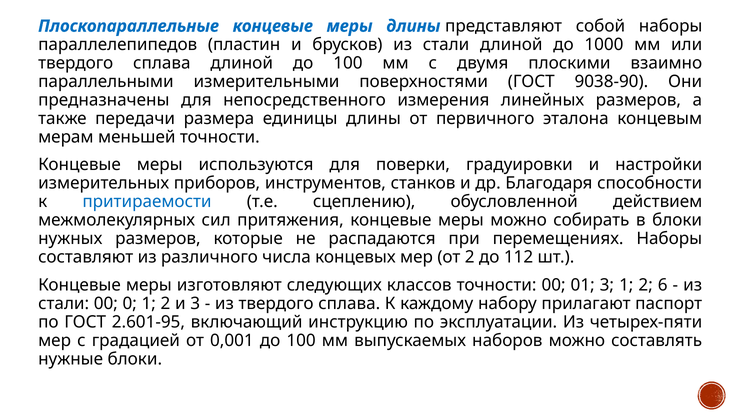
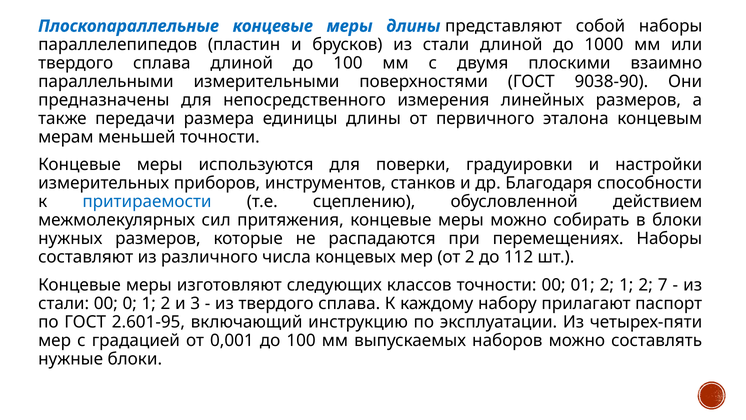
01 3: 3 -> 2
6: 6 -> 7
